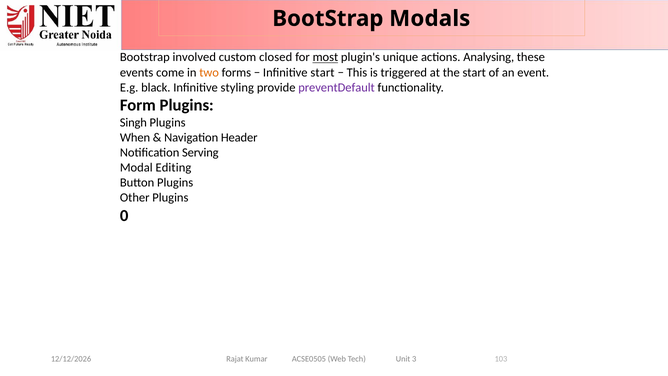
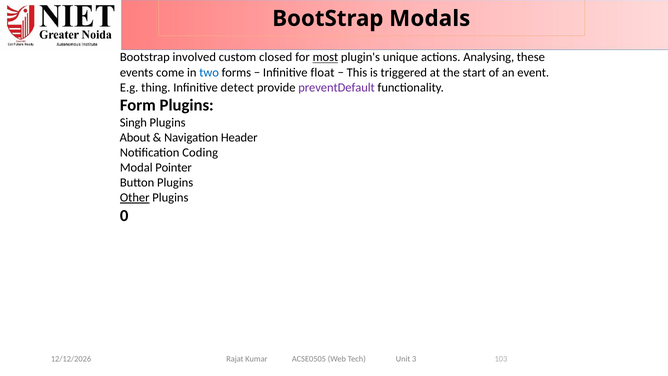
two colour: orange -> blue
Infinitive start: start -> float
black: black -> thing
styling: styling -> detect
When: When -> About
Serving: Serving -> Coding
Editing: Editing -> Pointer
Other underline: none -> present
